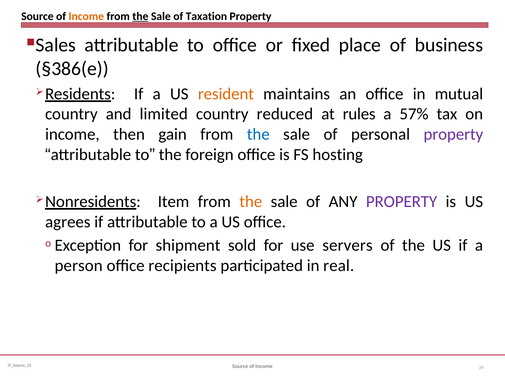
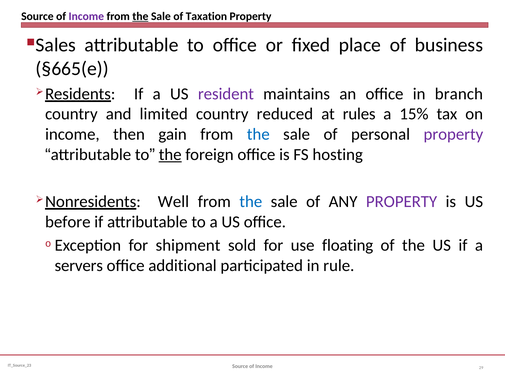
Income at (86, 16) colour: orange -> purple
§386(e: §386(e -> §665(e
resident colour: orange -> purple
mutual: mutual -> branch
57%: 57% -> 15%
the at (170, 154) underline: none -> present
Item: Item -> Well
the at (251, 201) colour: orange -> blue
agrees: agrees -> before
servers: servers -> floating
person: person -> servers
recipients: recipients -> additional
real: real -> rule
